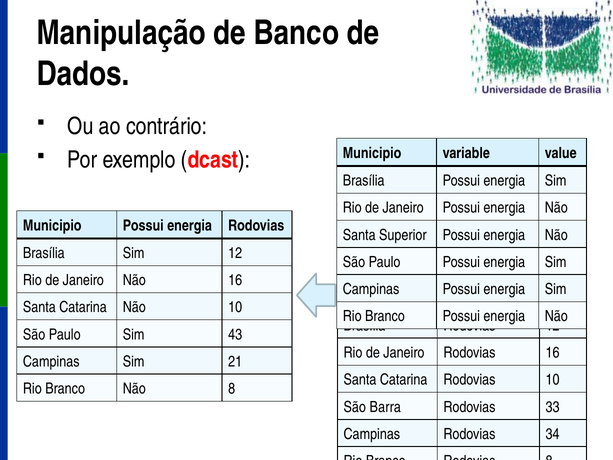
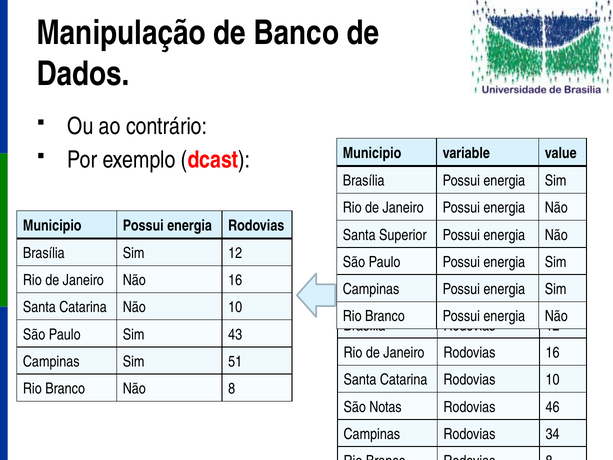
21: 21 -> 51
Barra: Barra -> Notas
33: 33 -> 46
